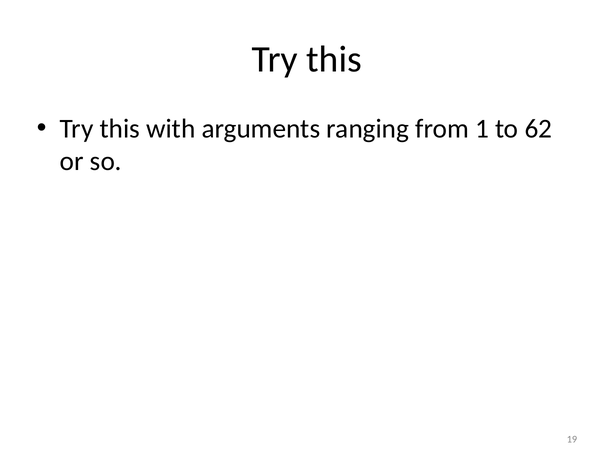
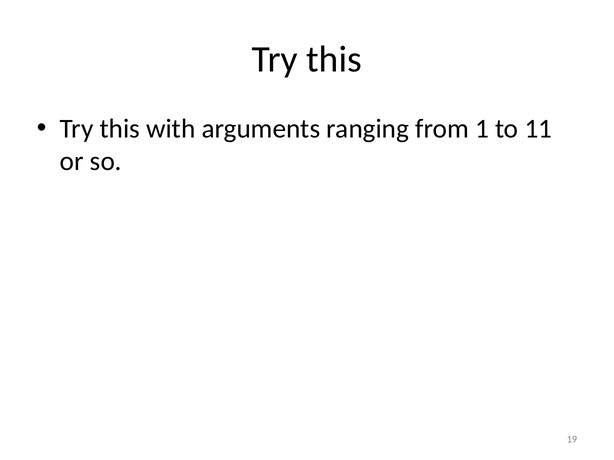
62: 62 -> 11
